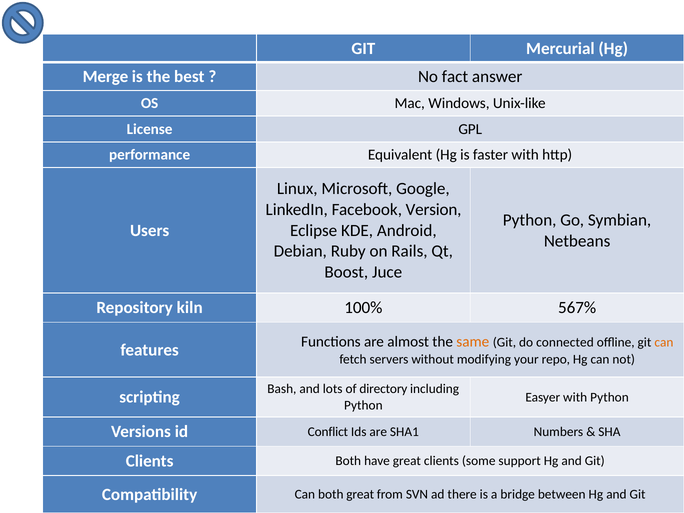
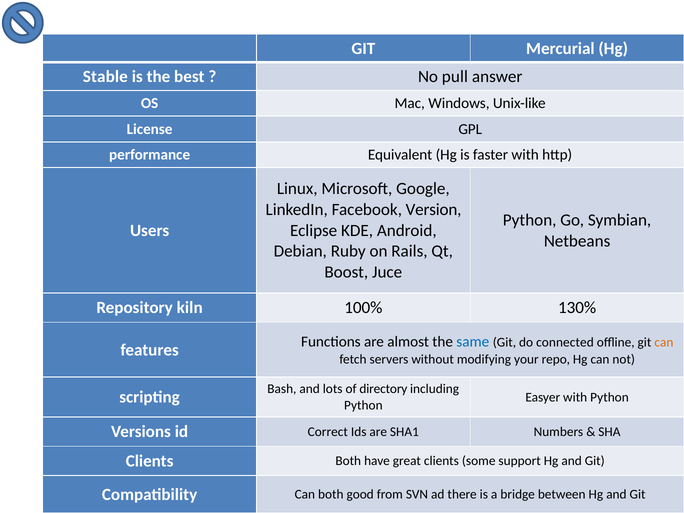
Merge: Merge -> Stable
fact: fact -> pull
567%: 567% -> 130%
same colour: orange -> blue
Conflict: Conflict -> Correct
both great: great -> good
